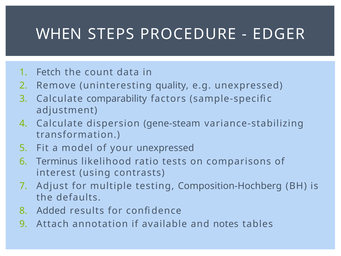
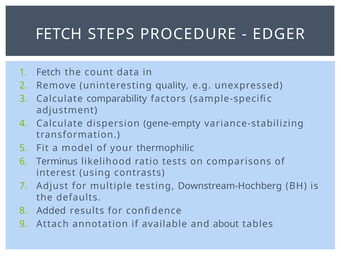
WHEN at (59, 34): WHEN -> FETCH
gene-steam: gene-steam -> gene-empty
your unexpressed: unexpressed -> thermophilic
Composition-Hochberg: Composition-Hochberg -> Downstream-Hochberg
notes: notes -> about
